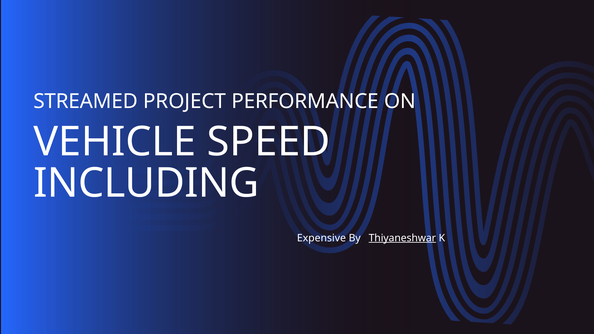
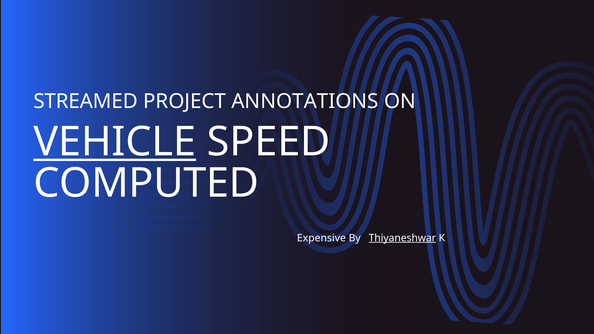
PERFORMANCE: PERFORMANCE -> ANNOTATIONS
VEHICLE underline: none -> present
INCLUDING: INCLUDING -> COMPUTED
